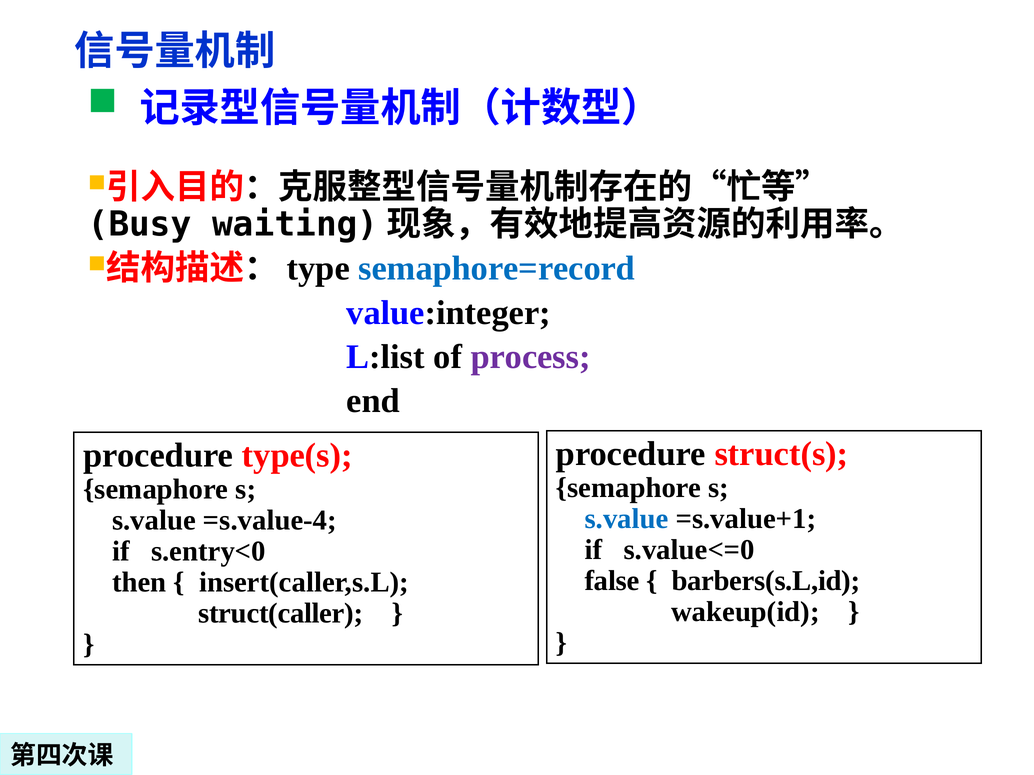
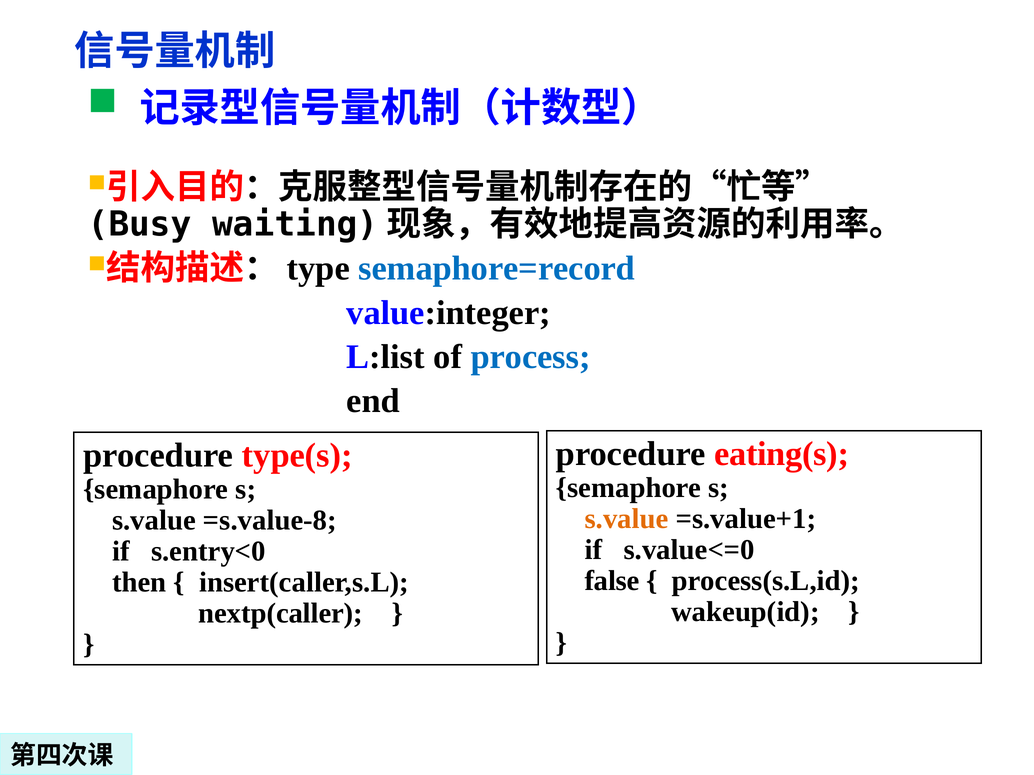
process colour: purple -> blue
struct(s: struct(s -> eating(s
s.value at (627, 519) colour: blue -> orange
=s.value-4: =s.value-4 -> =s.value-8
barbers(s.L,id: barbers(s.L,id -> process(s.L,id
struct(caller: struct(caller -> nextp(caller
